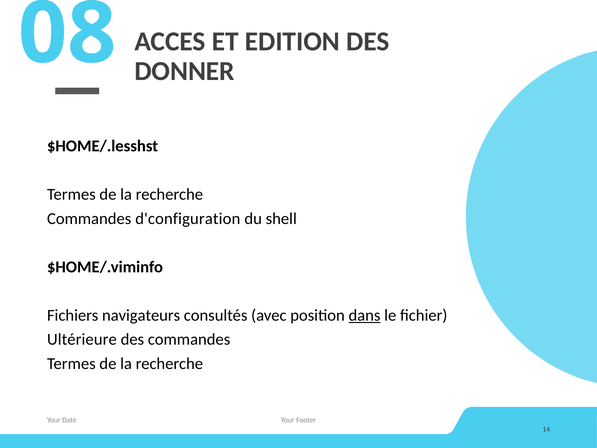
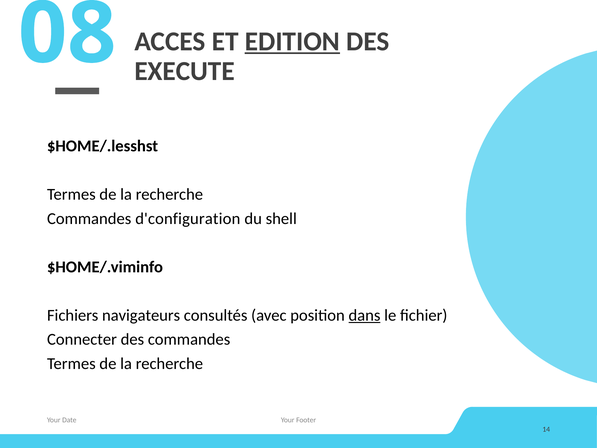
EDITION underline: none -> present
DONNER: DONNER -> EXECUTE
Ultérieure: Ultérieure -> Connecter
